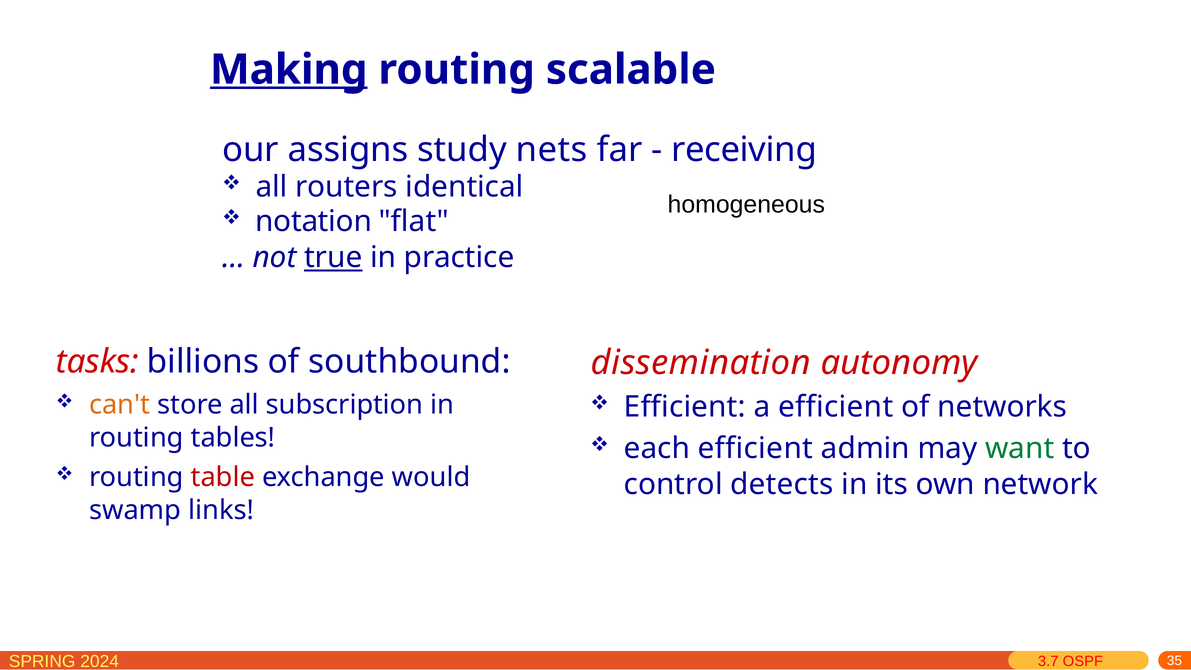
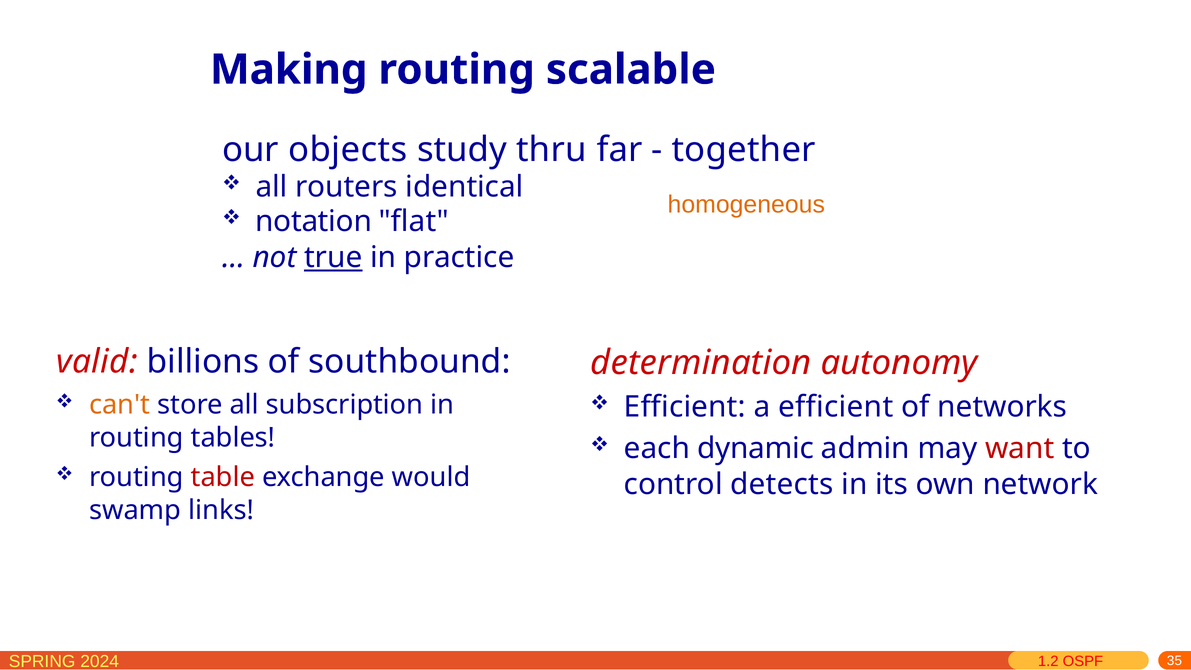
Making underline: present -> none
assigns: assigns -> objects
nets: nets -> thru
receiving: receiving -> together
homogeneous colour: black -> orange
tasks: tasks -> valid
dissemination: dissemination -> determination
each efficient: efficient -> dynamic
want colour: green -> red
3.7: 3.7 -> 1.2
